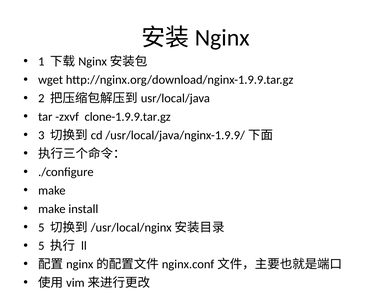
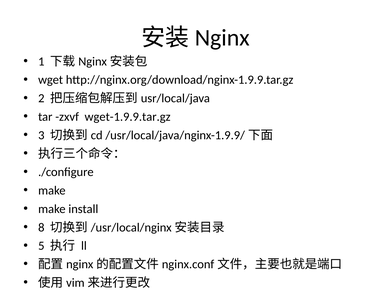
clone-1.9.9.tar.gz: clone-1.9.9.tar.gz -> wget-1.9.9.tar.gz
5 at (41, 228): 5 -> 8
